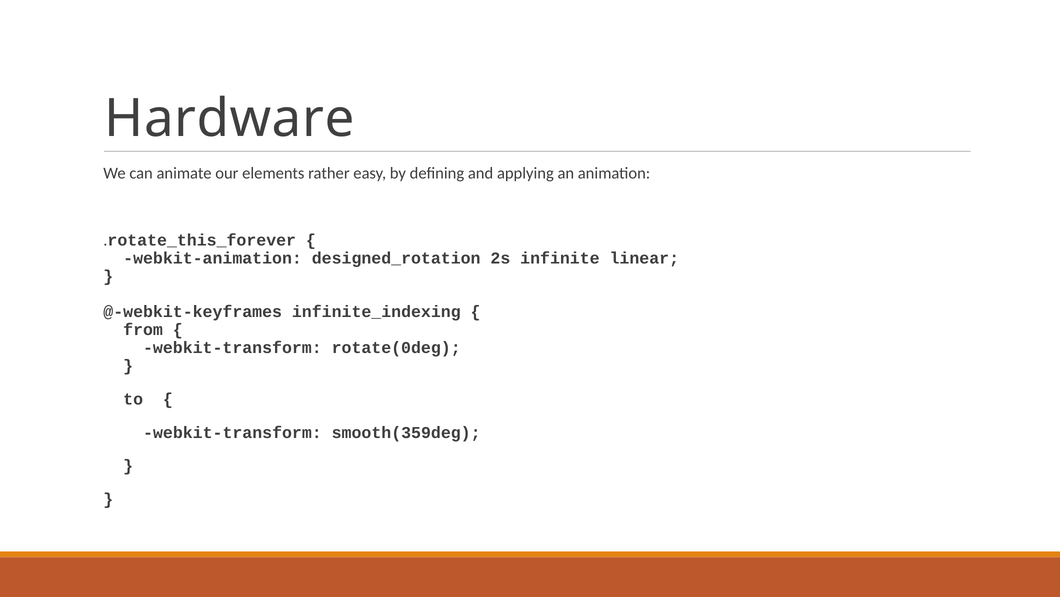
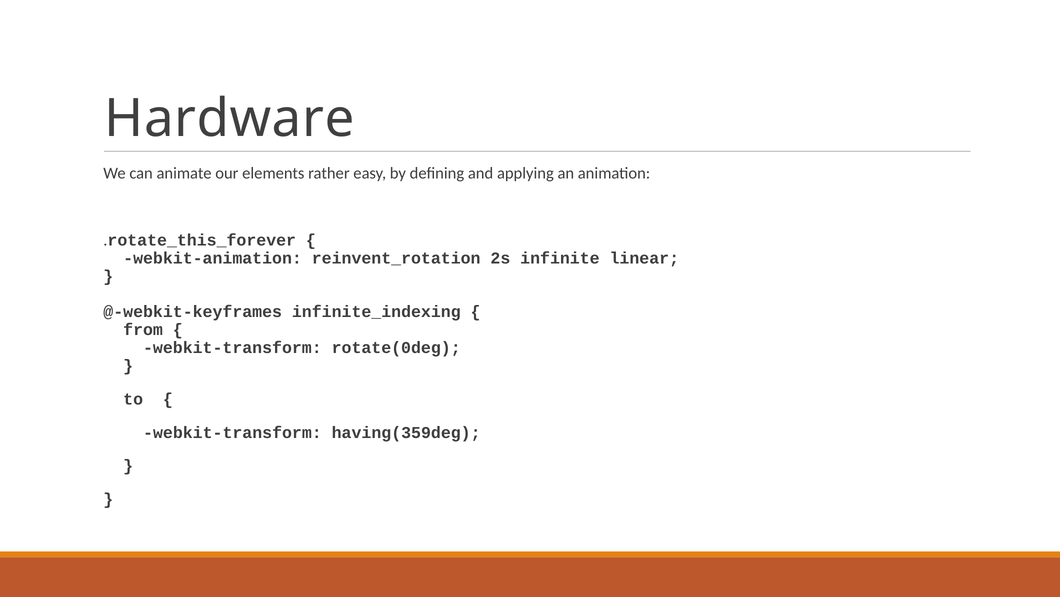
designed_rotation: designed_rotation -> reinvent_rotation
smooth(359deg: smooth(359deg -> having(359deg
